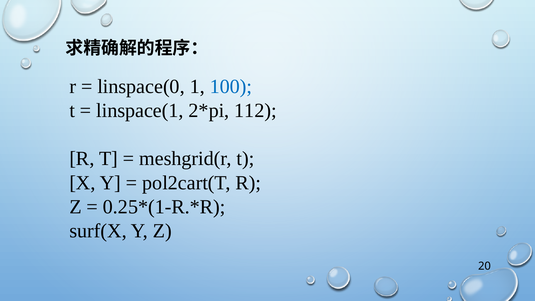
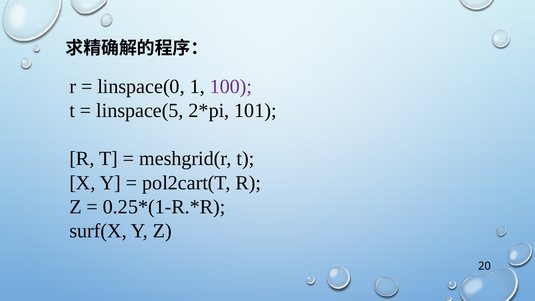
100 colour: blue -> purple
linspace(1: linspace(1 -> linspace(5
112: 112 -> 101
